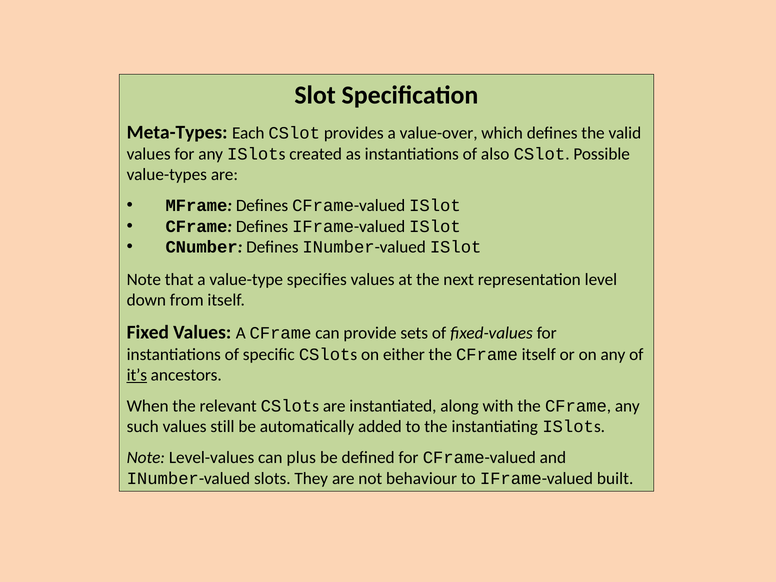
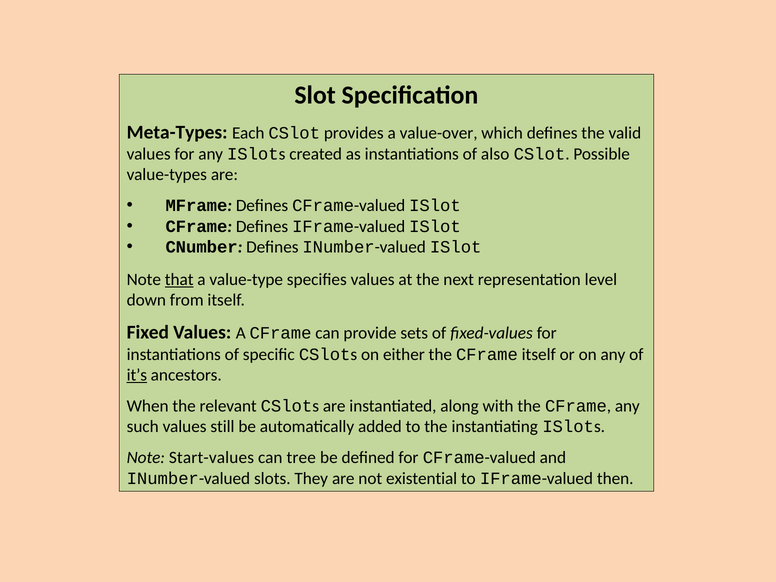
that underline: none -> present
Level-values: Level-values -> Start-values
plus: plus -> tree
behaviour: behaviour -> existential
built: built -> then
